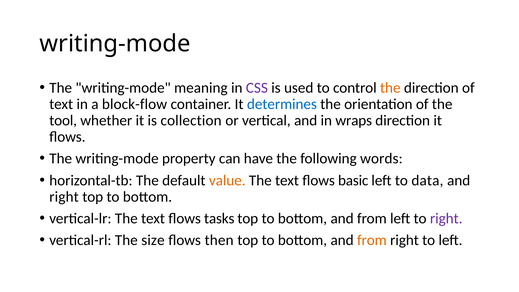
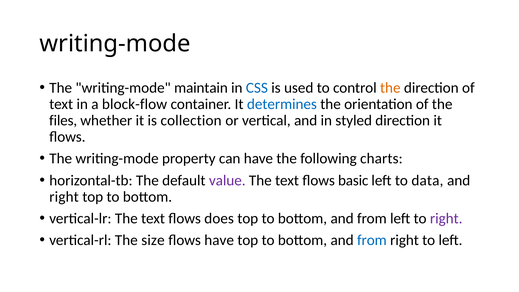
meaning: meaning -> maintain
CSS colour: purple -> blue
tool: tool -> files
wraps: wraps -> styled
words: words -> charts
value colour: orange -> purple
tasks: tasks -> does
flows then: then -> have
from at (372, 240) colour: orange -> blue
